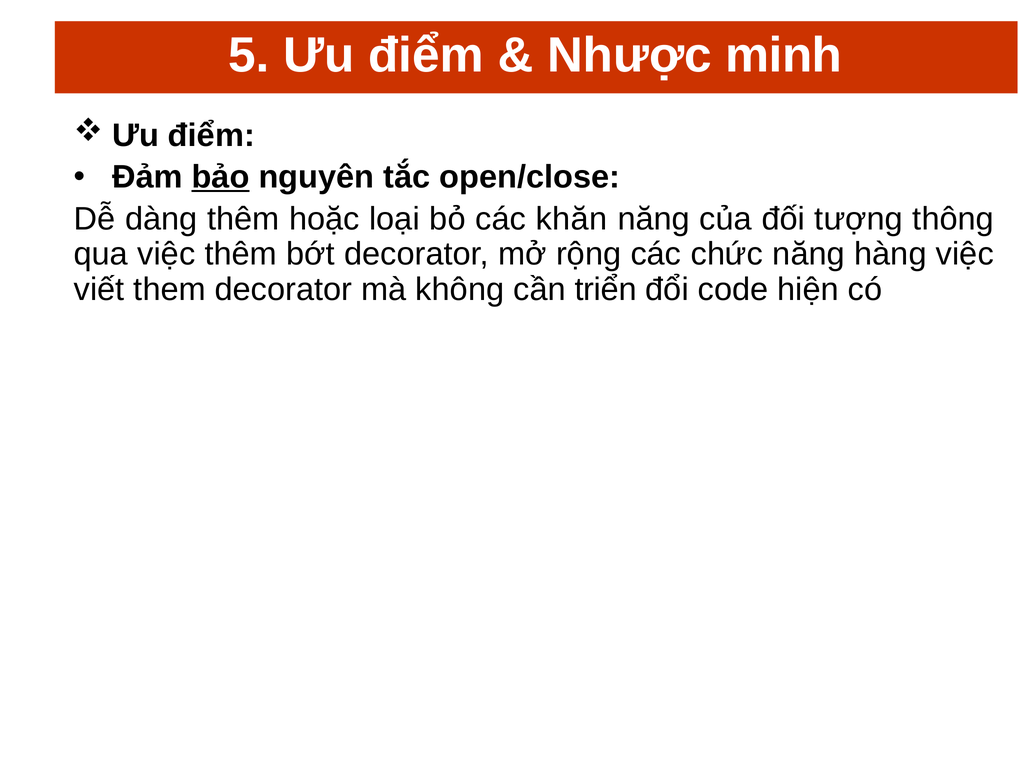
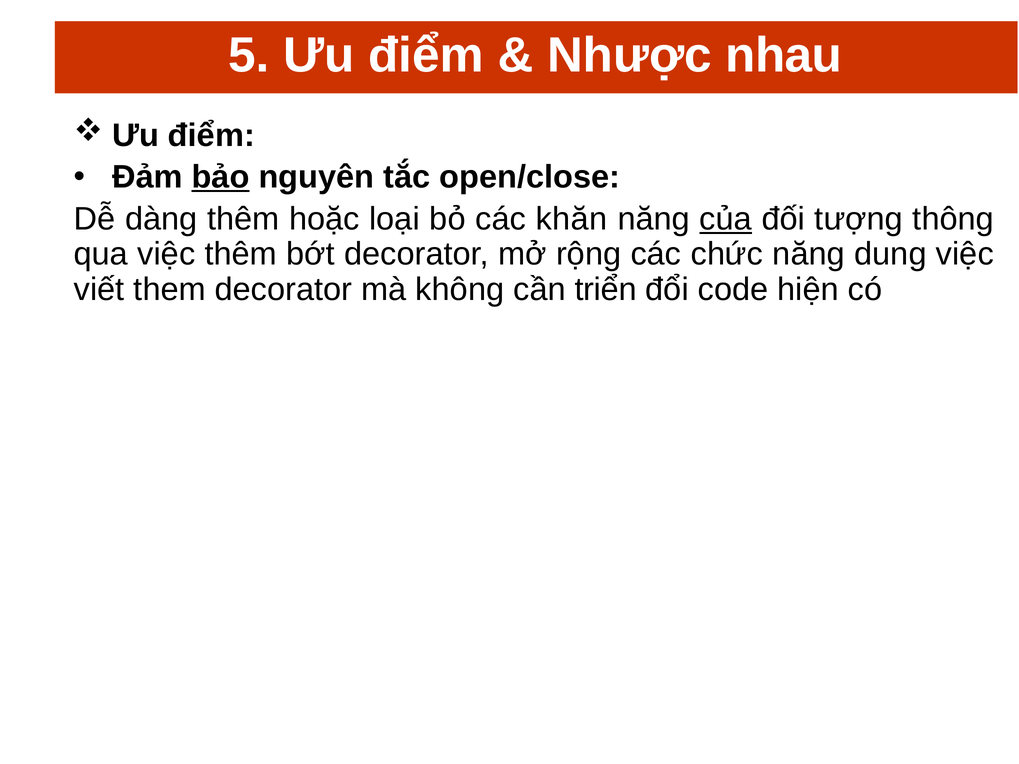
minh: minh -> nhau
của underline: none -> present
hàng: hàng -> dung
